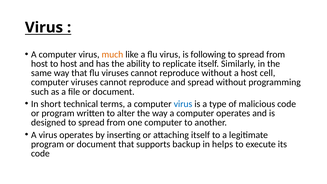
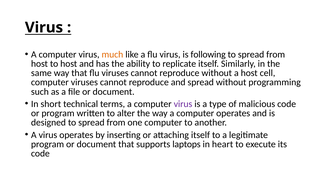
virus at (183, 104) colour: blue -> purple
backup: backup -> laptops
helps: helps -> heart
